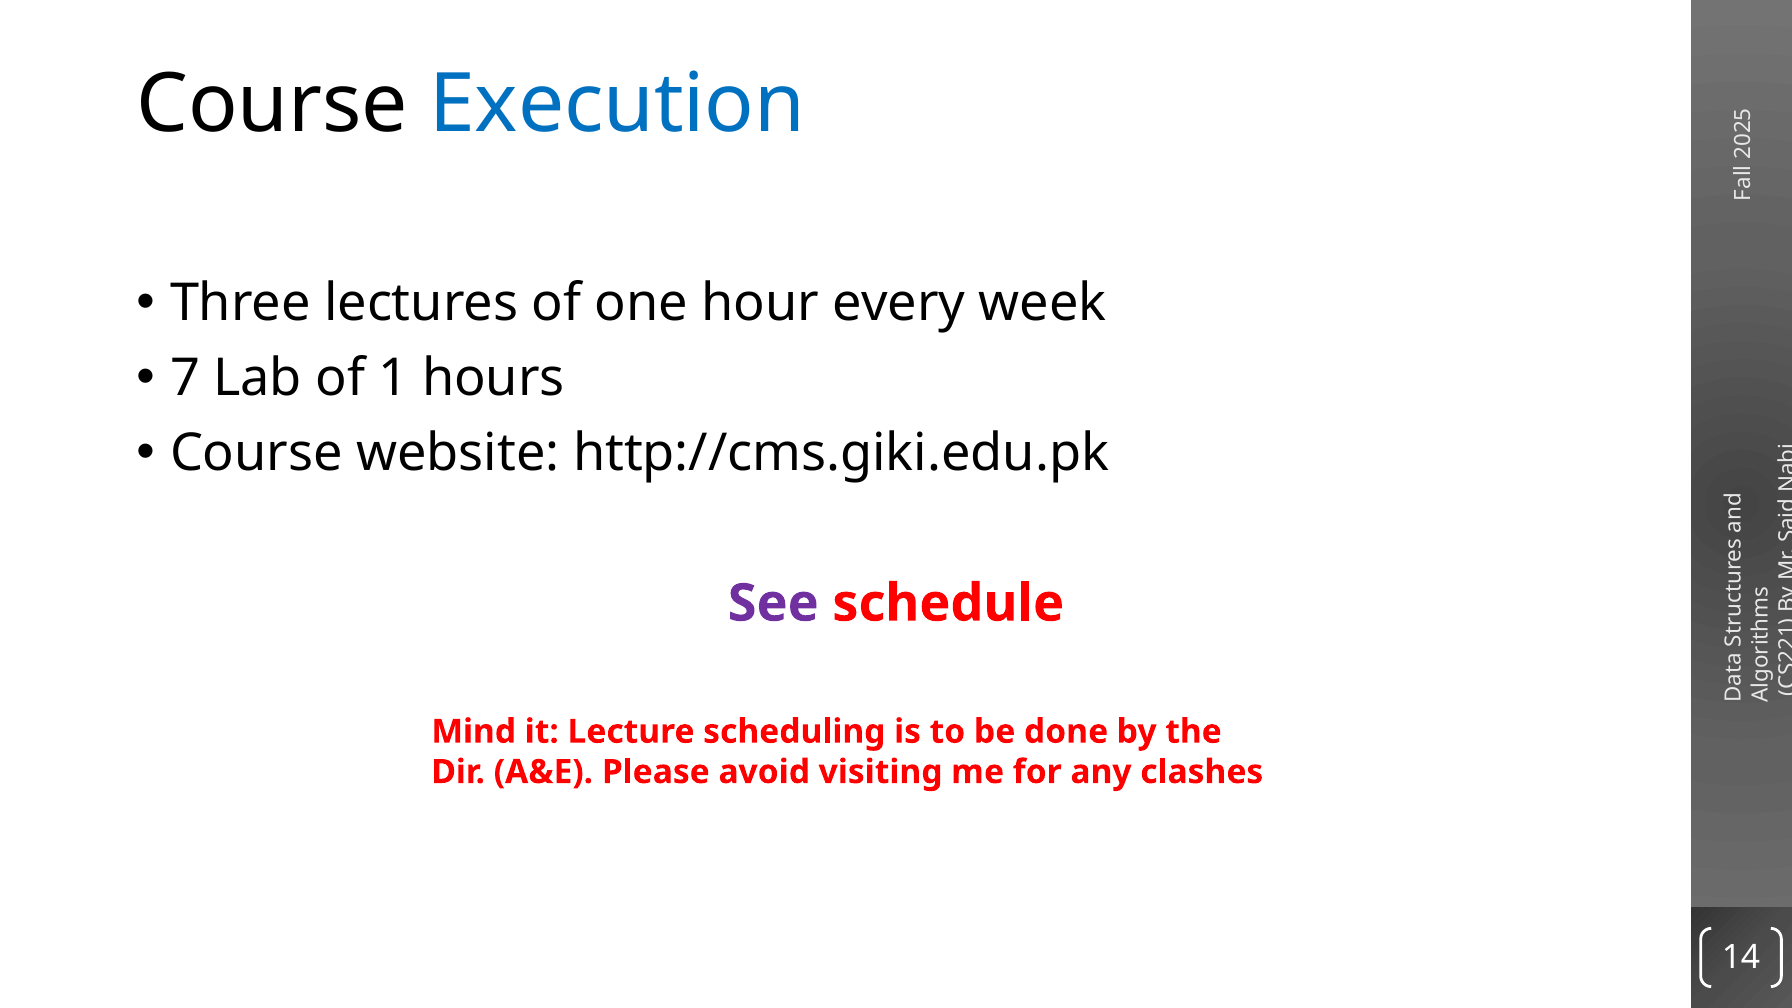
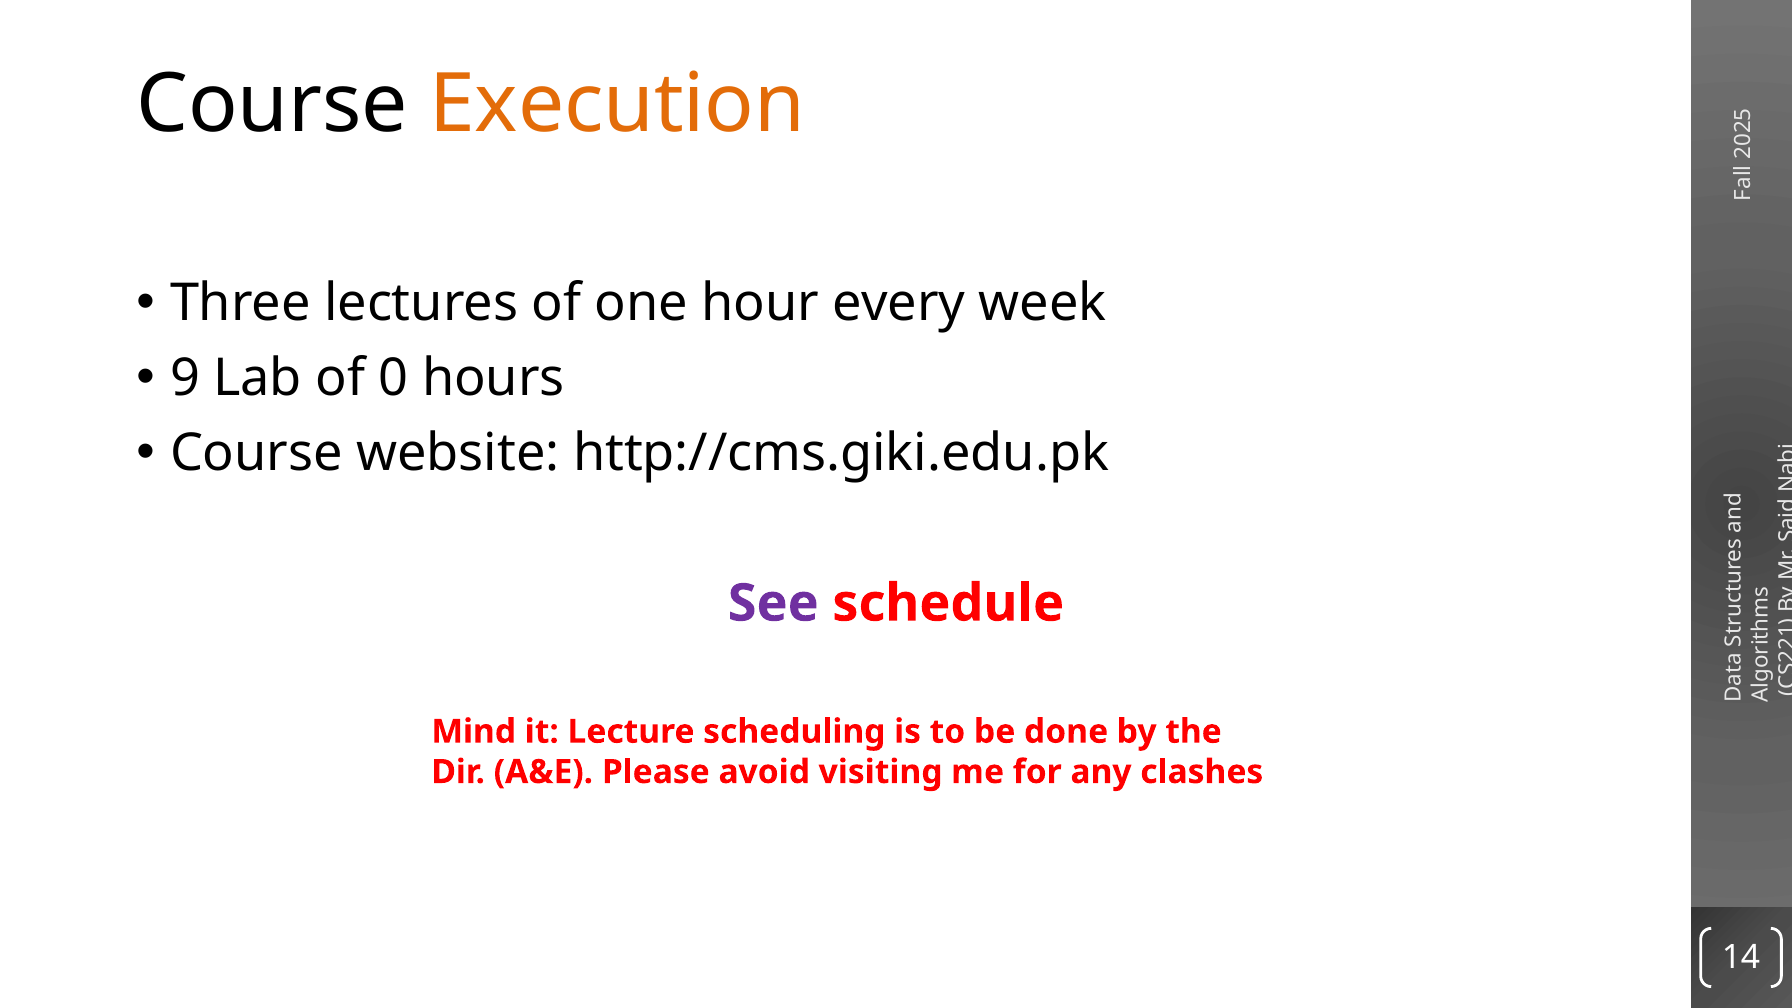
Execution colour: blue -> orange
7: 7 -> 9
of 1: 1 -> 0
